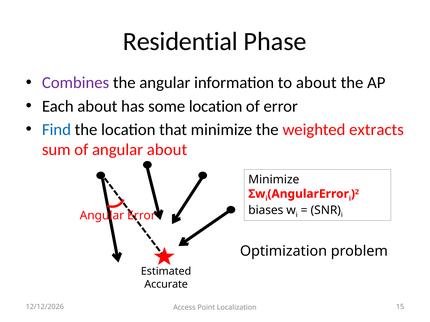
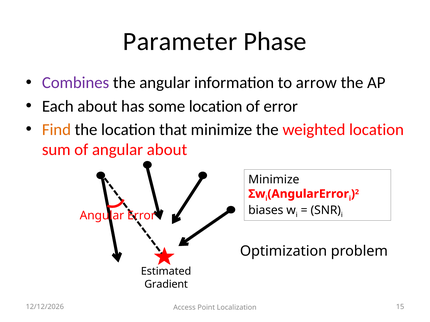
Residential: Residential -> Parameter
to about: about -> arrow
Find colour: blue -> orange
weighted extracts: extracts -> location
Accurate: Accurate -> Gradient
